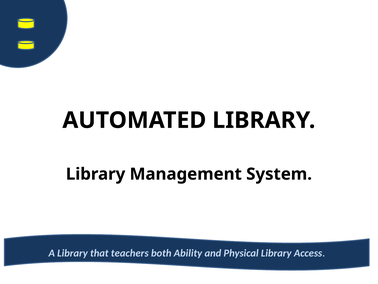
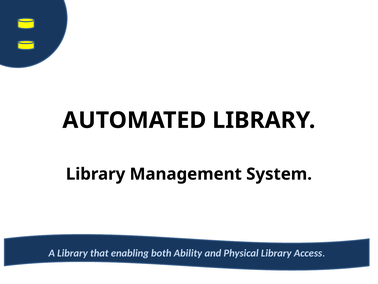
teachers: teachers -> enabling
